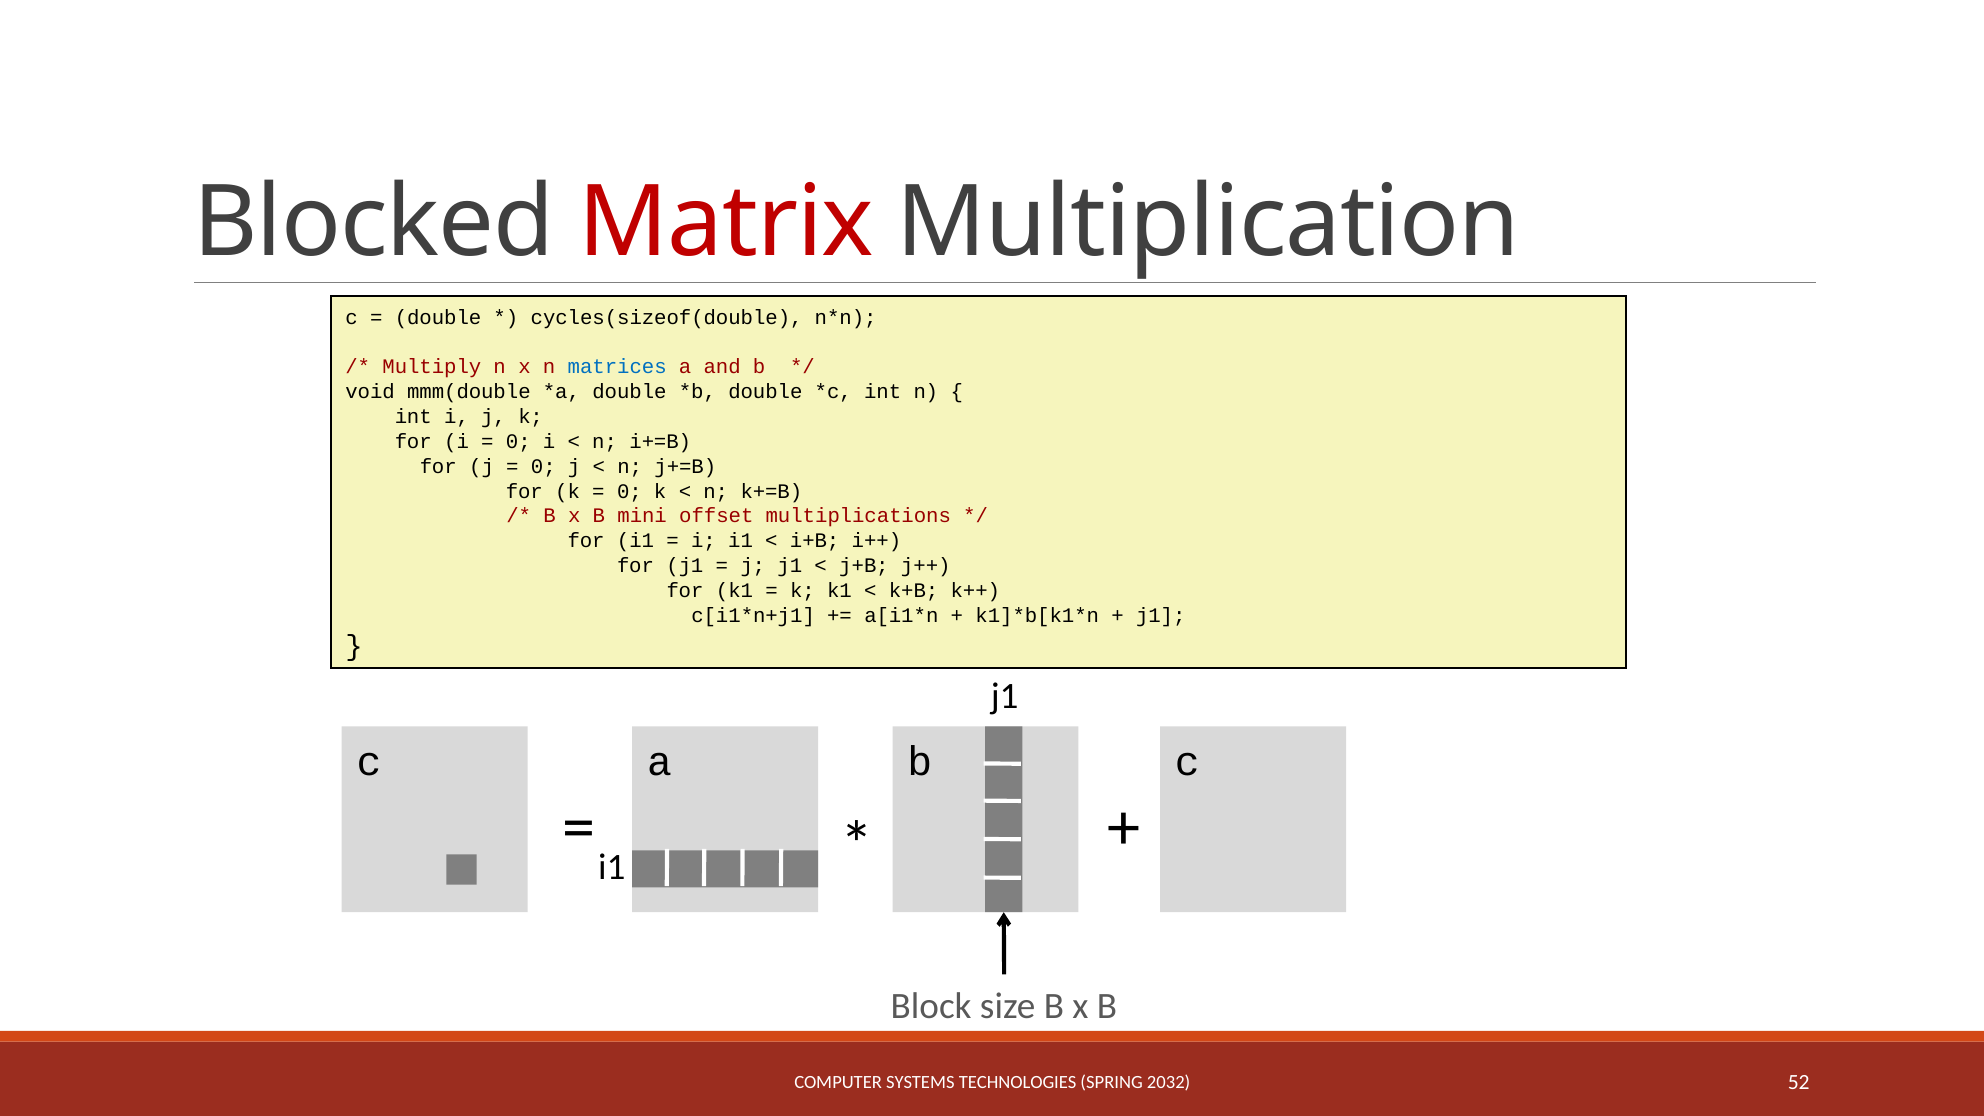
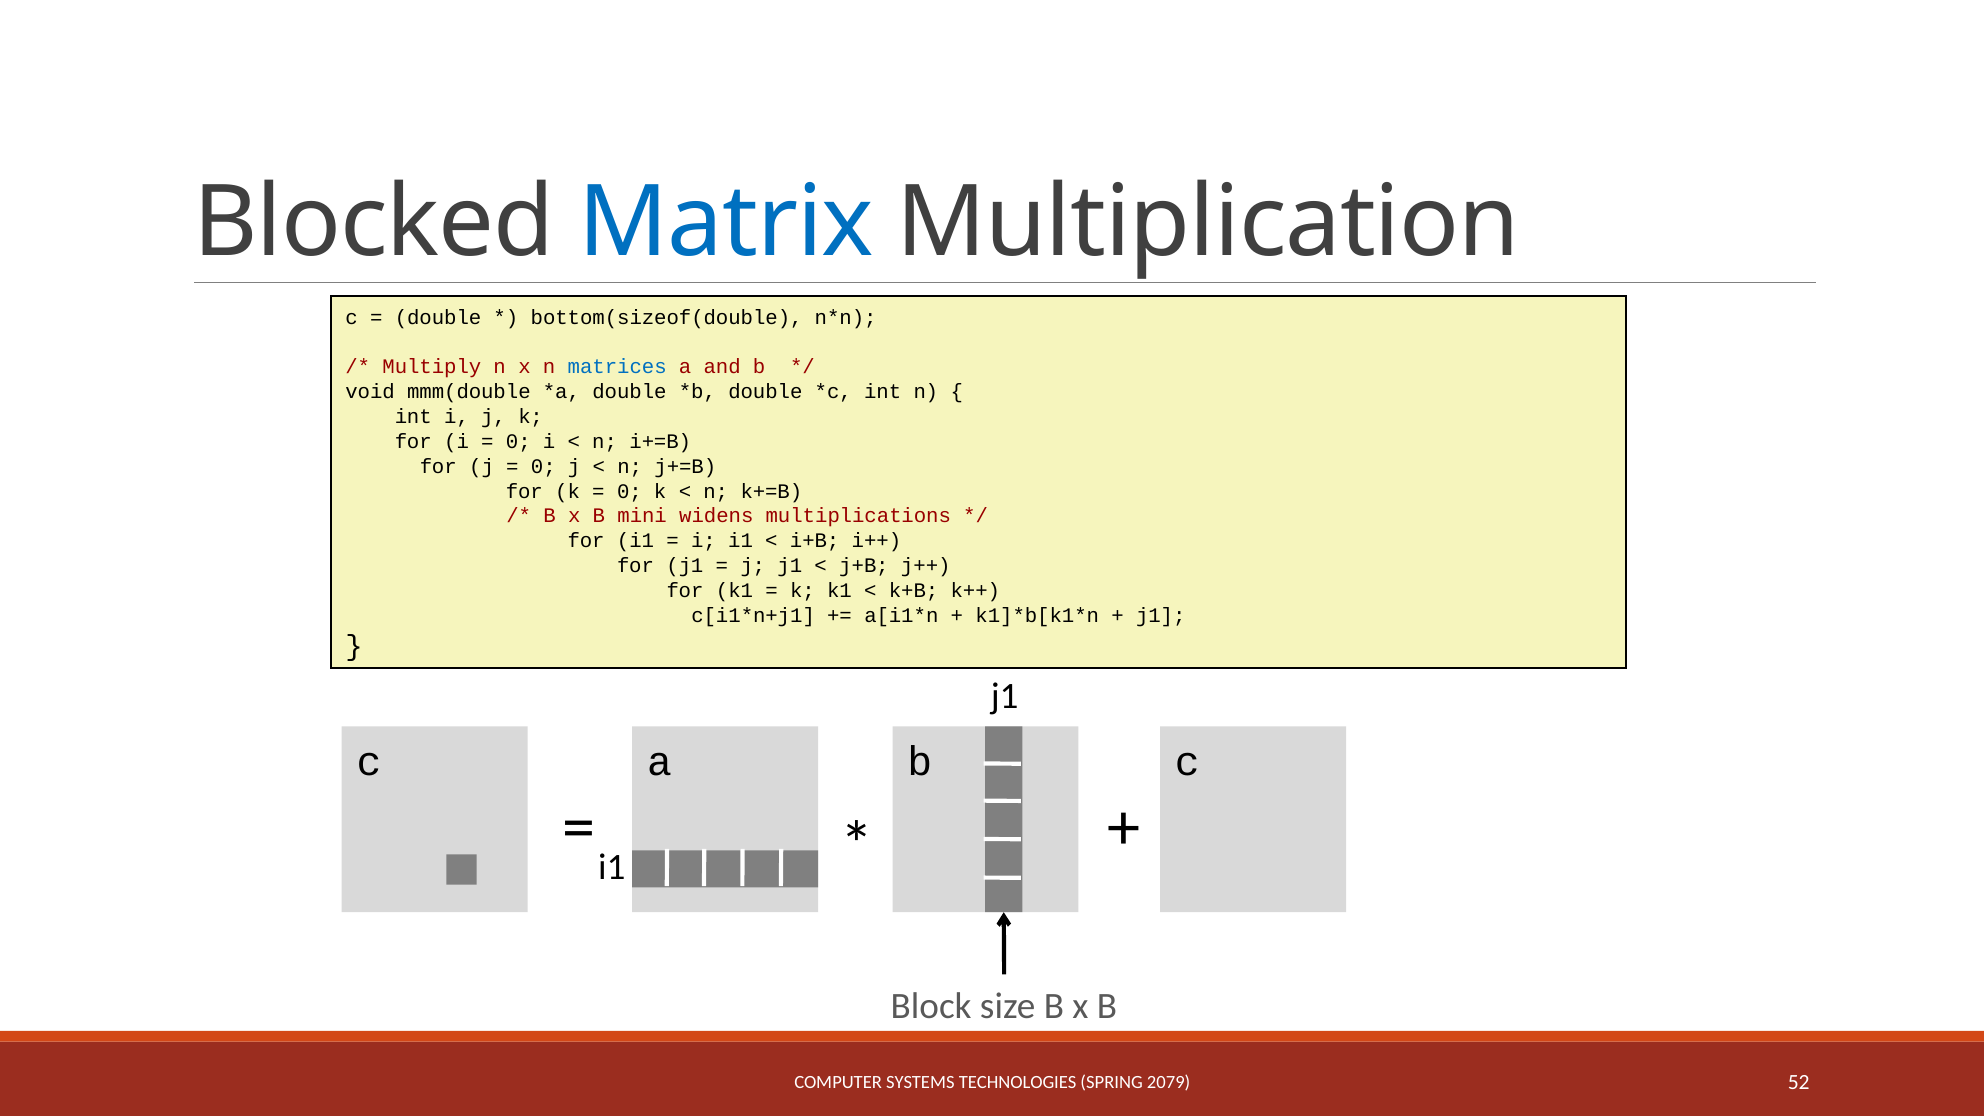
Matrix colour: red -> blue
cycles(sizeof(double: cycles(sizeof(double -> bottom(sizeof(double
offset: offset -> widens
2032: 2032 -> 2079
